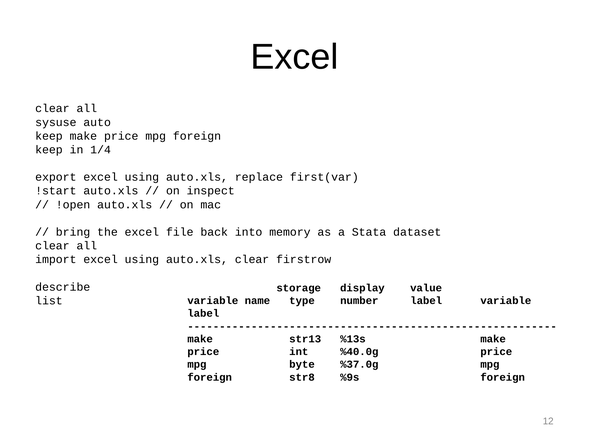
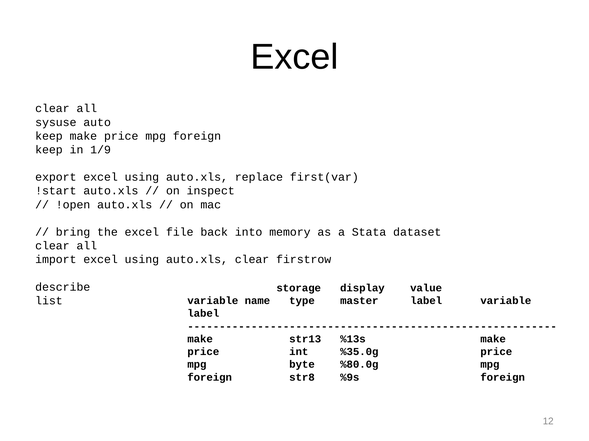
1/4: 1/4 -> 1/9
number: number -> master
%40.0g: %40.0g -> %35.0g
%37.0g: %37.0g -> %80.0g
